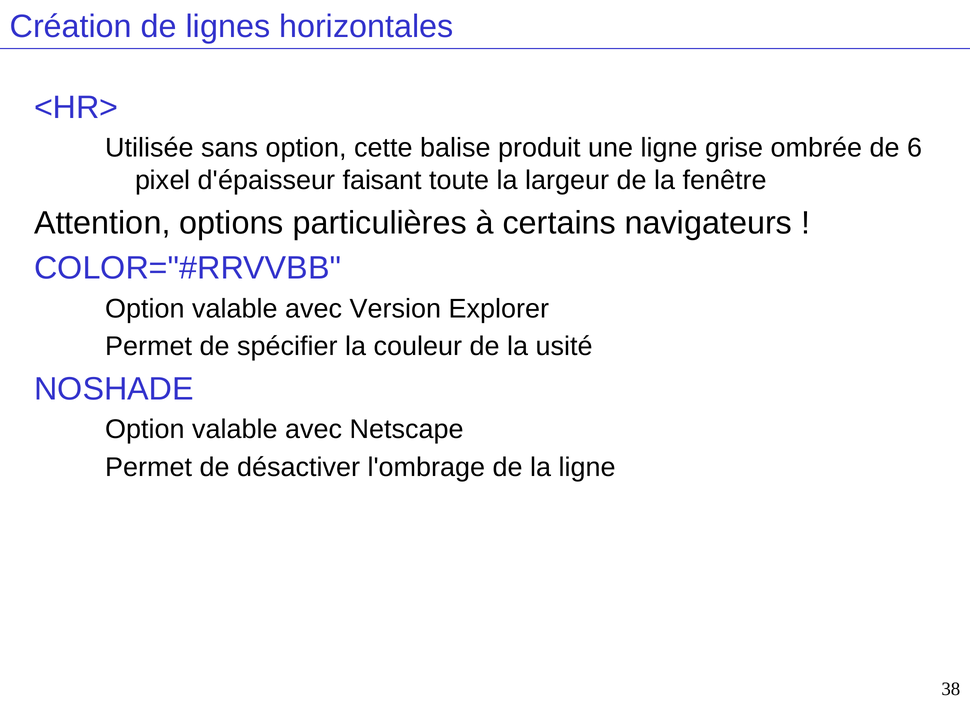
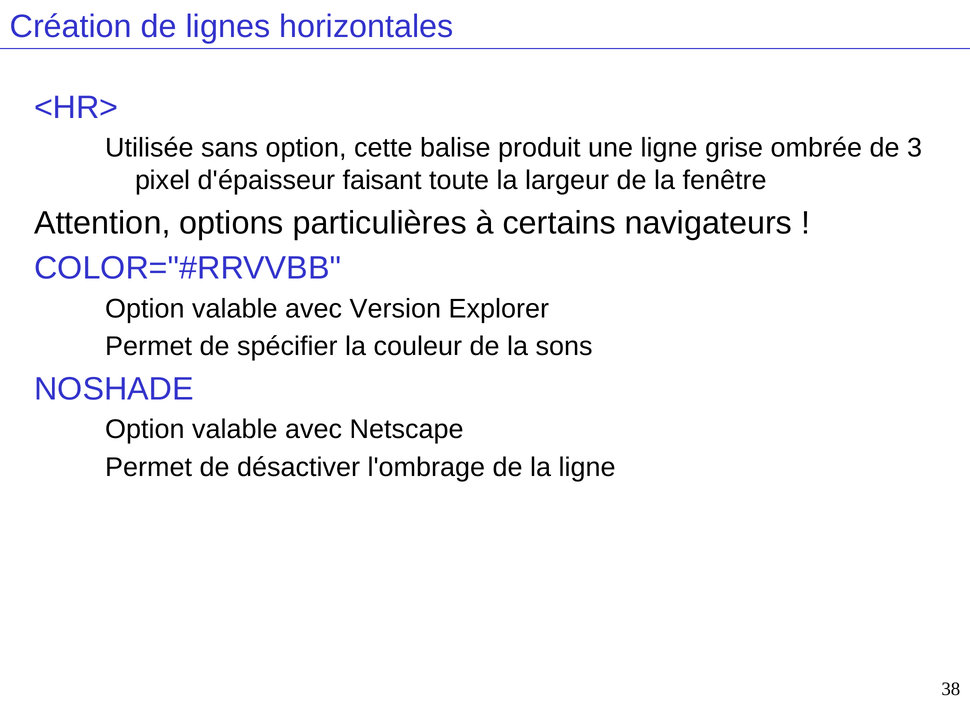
6: 6 -> 3
usité: usité -> sons
